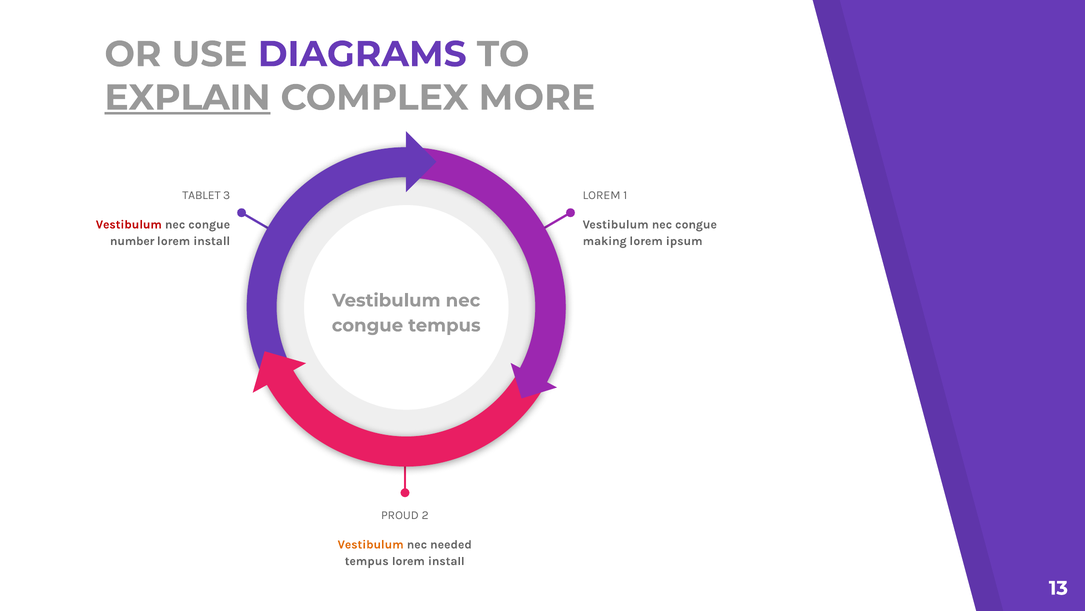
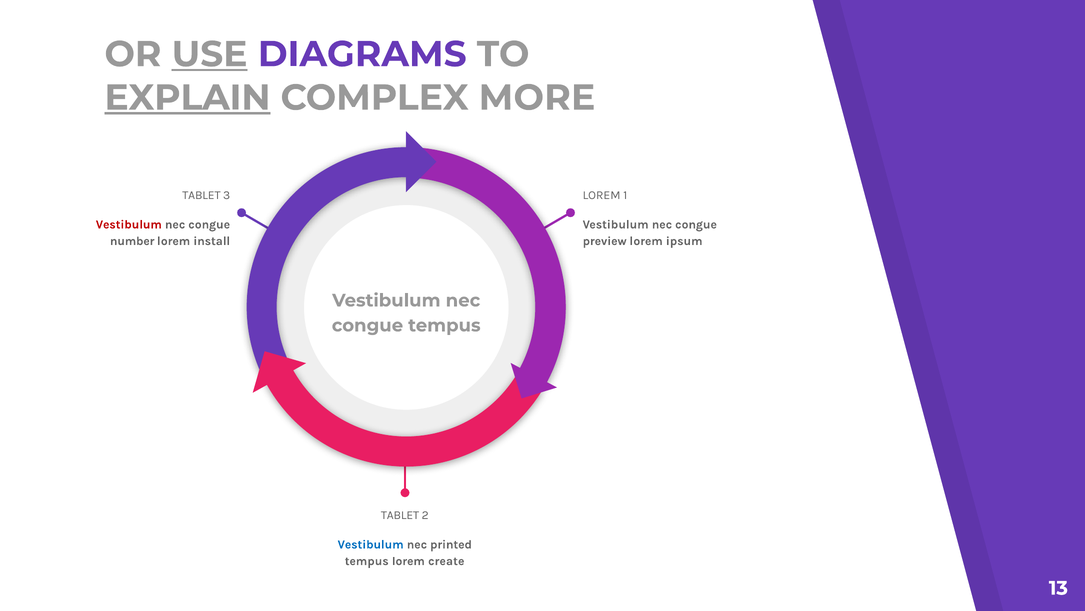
USE underline: none -> present
making: making -> preview
PROUD at (400, 515): PROUD -> TABLET
Vestibulum at (371, 544) colour: orange -> blue
needed: needed -> printed
tempus lorem install: install -> create
